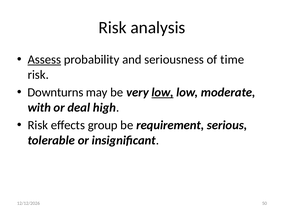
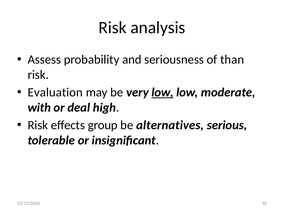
Assess underline: present -> none
time: time -> than
Downturns: Downturns -> Evaluation
requirement: requirement -> alternatives
